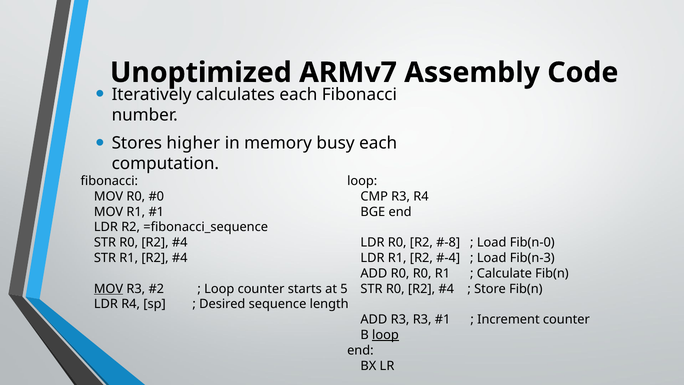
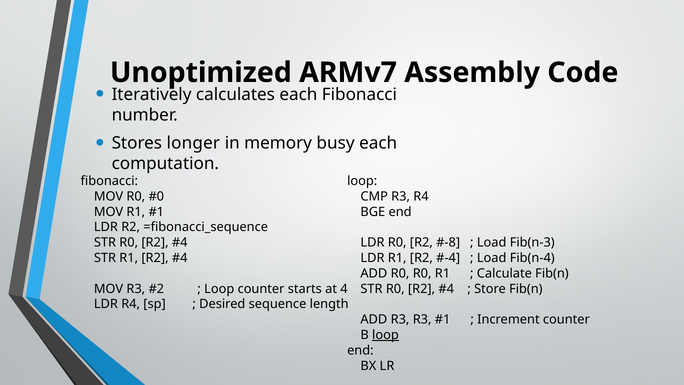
higher: higher -> longer
Fib(n-0: Fib(n-0 -> Fib(n-3
Fib(n-3: Fib(n-3 -> Fib(n-4
MOV at (109, 289) underline: present -> none
5: 5 -> 4
